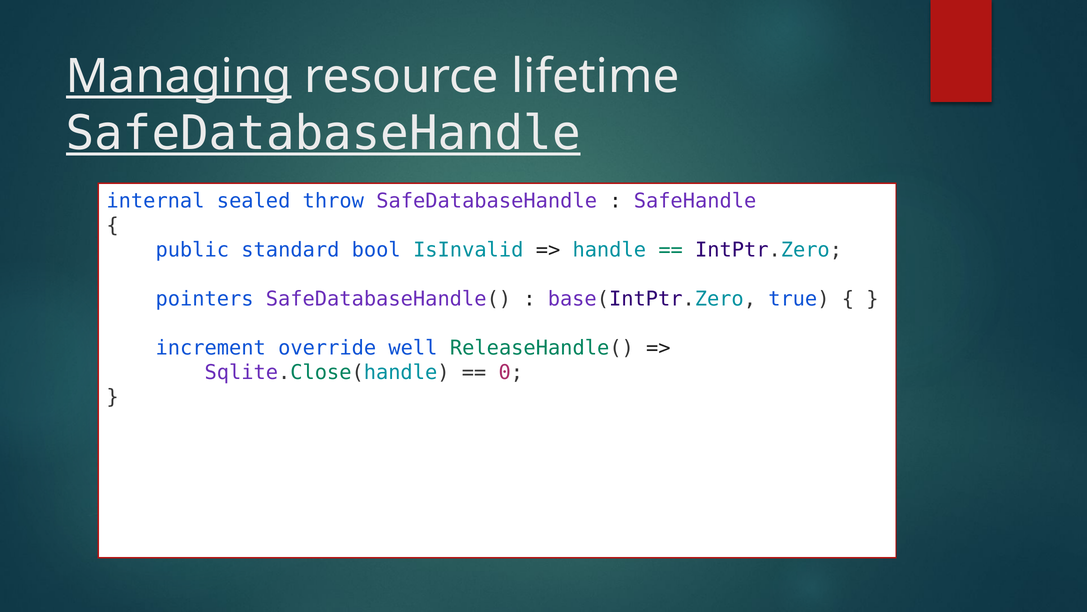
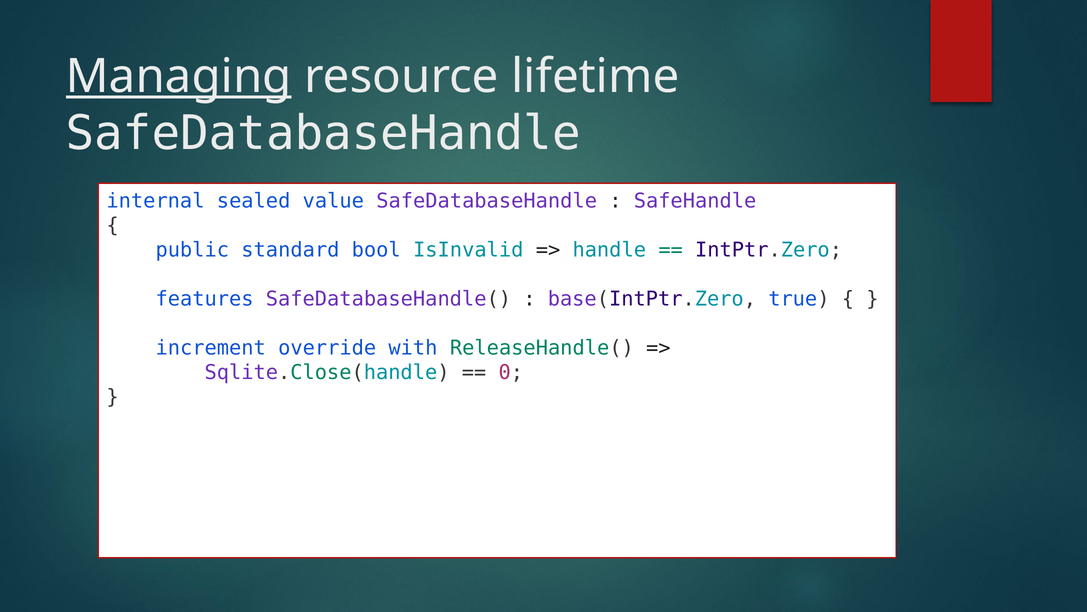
SafeDatabaseHandle at (323, 133) underline: present -> none
throw: throw -> value
pointers: pointers -> features
well: well -> with
